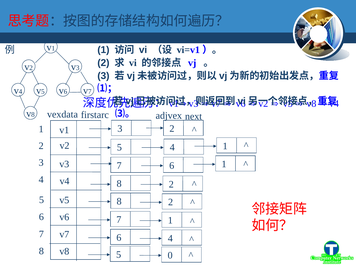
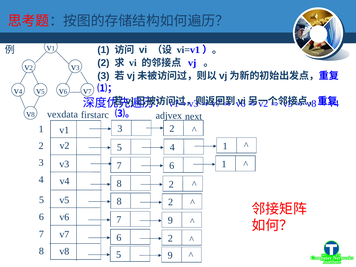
7 1: 1 -> 9
4 at (170, 238): 4 -> 2
5 0: 0 -> 9
